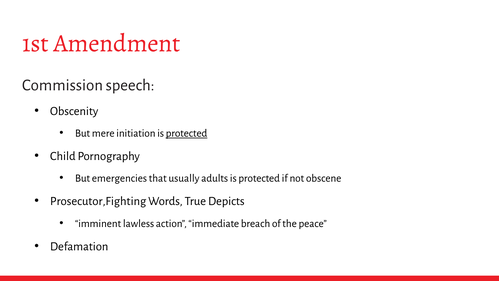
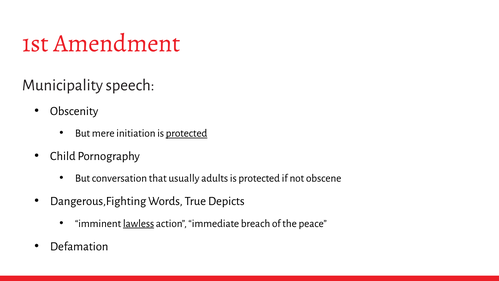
Commission: Commission -> Municipality
emergencies: emergencies -> conversation
Prosecutor,Fighting: Prosecutor,Fighting -> Dangerous,Fighting
lawless underline: none -> present
